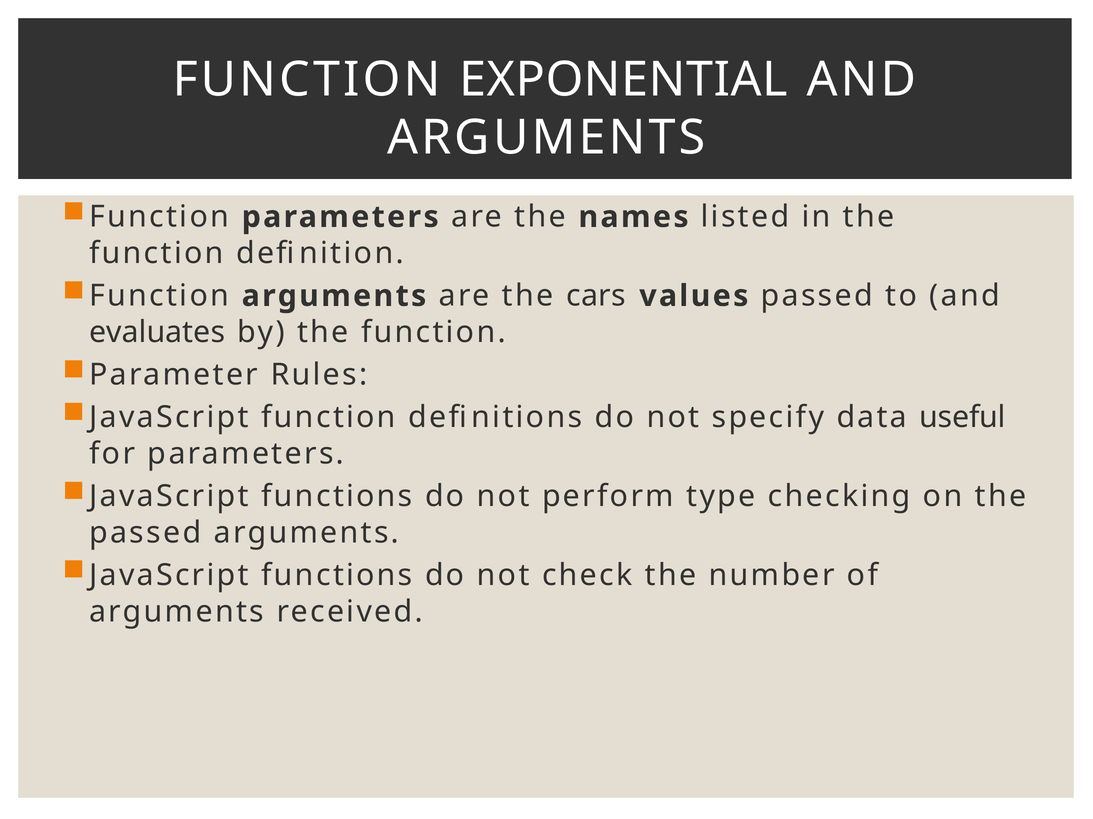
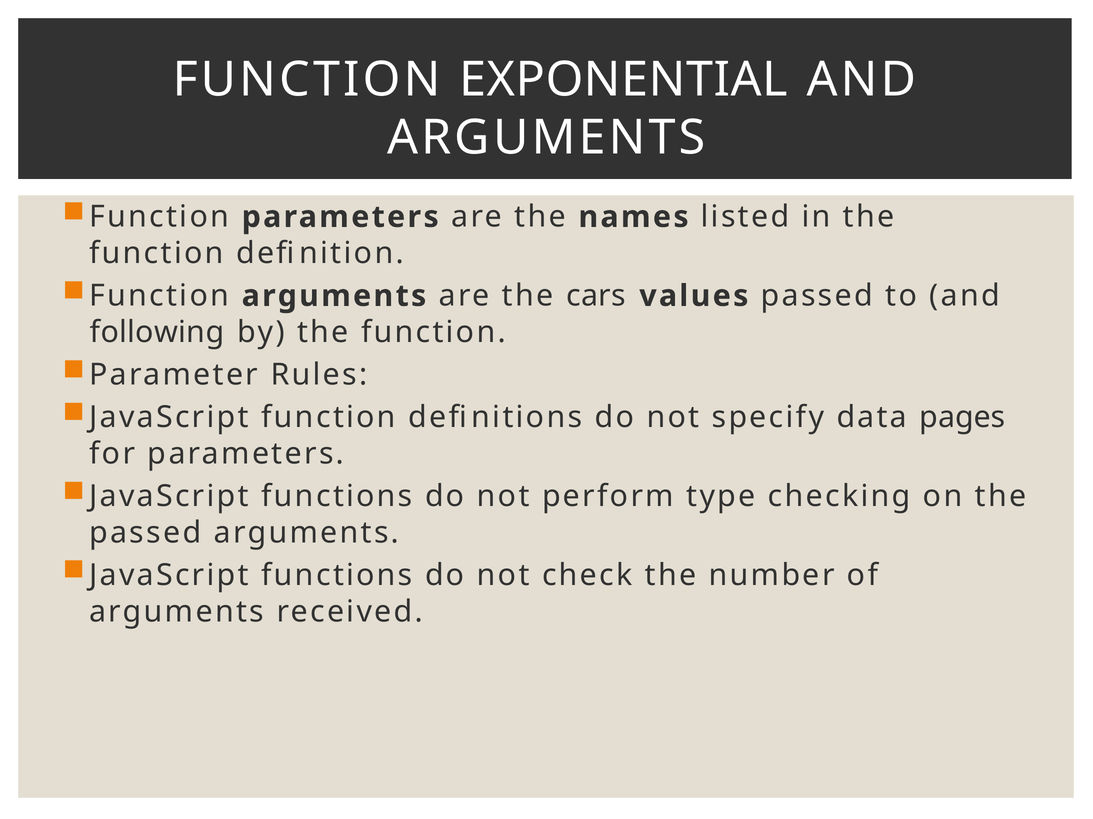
evaluates: evaluates -> following
useful: useful -> pages
